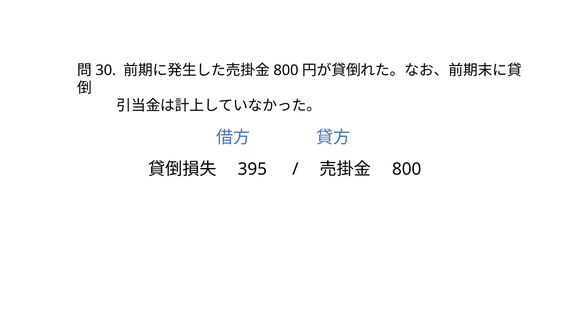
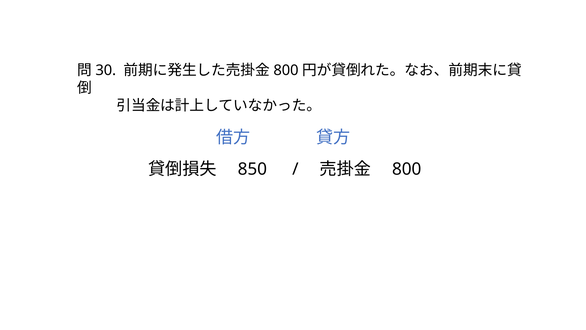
395: 395 -> 850
